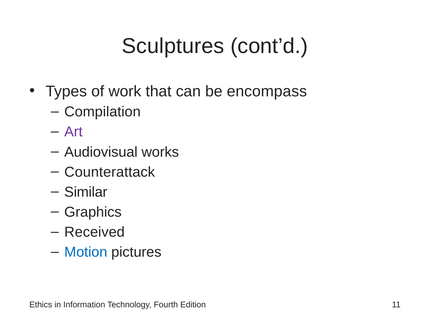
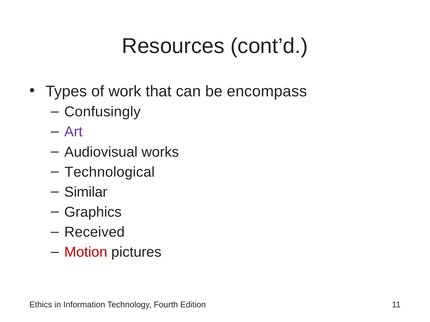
Sculptures: Sculptures -> Resources
Compilation: Compilation -> Confusingly
Counterattack: Counterattack -> Technological
Motion colour: blue -> red
